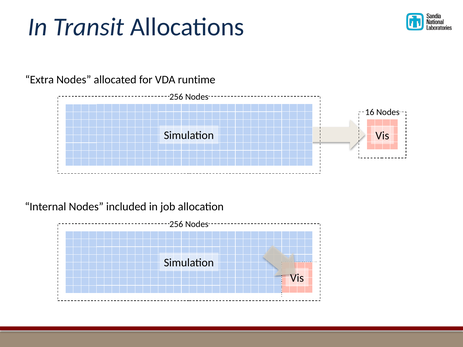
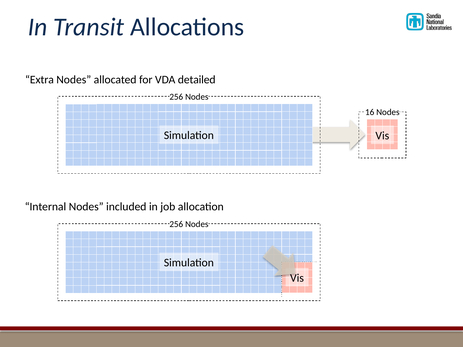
runtime: runtime -> detailed
